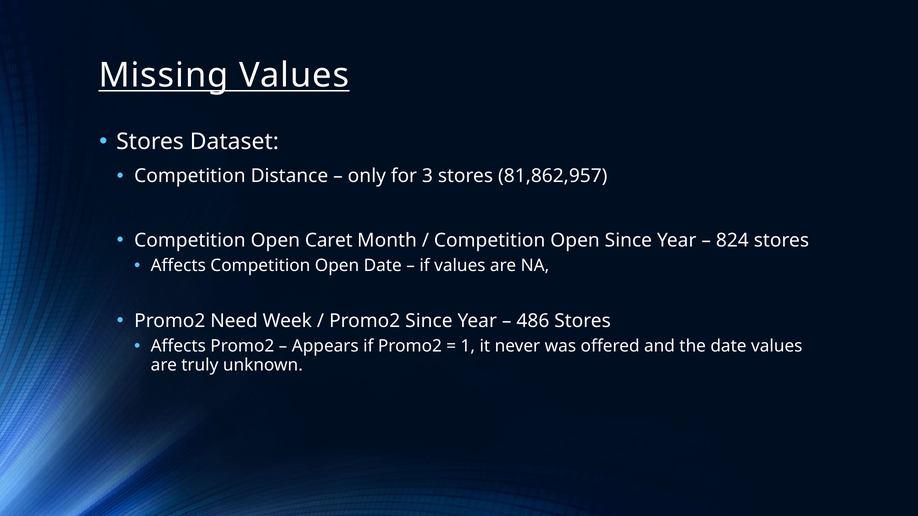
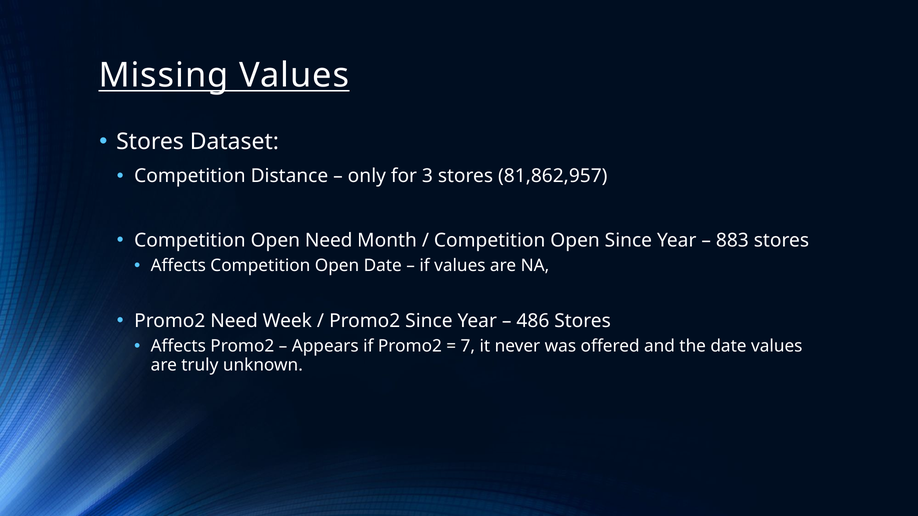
Open Caret: Caret -> Need
824: 824 -> 883
1: 1 -> 7
